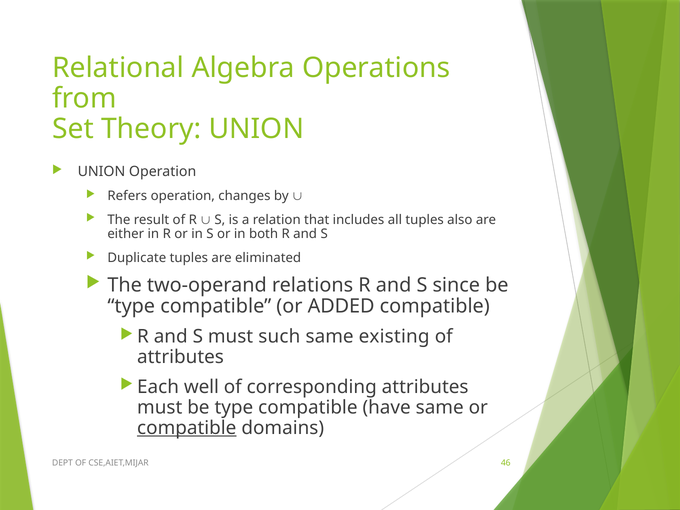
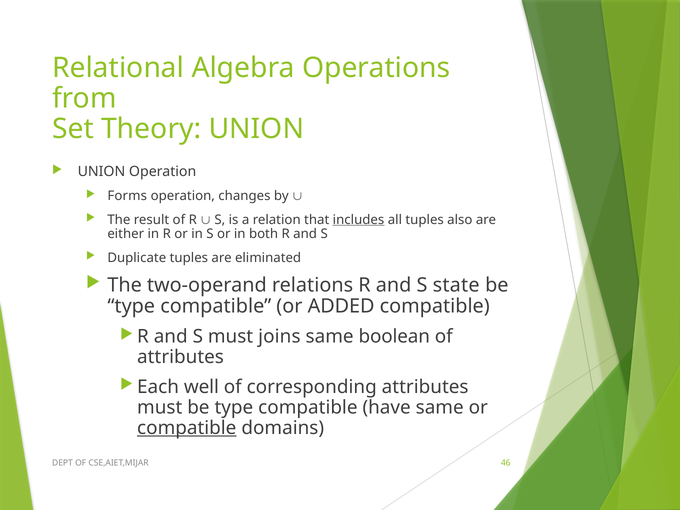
Refers: Refers -> Forms
includes underline: none -> present
since: since -> state
such: such -> joins
existing: existing -> boolean
